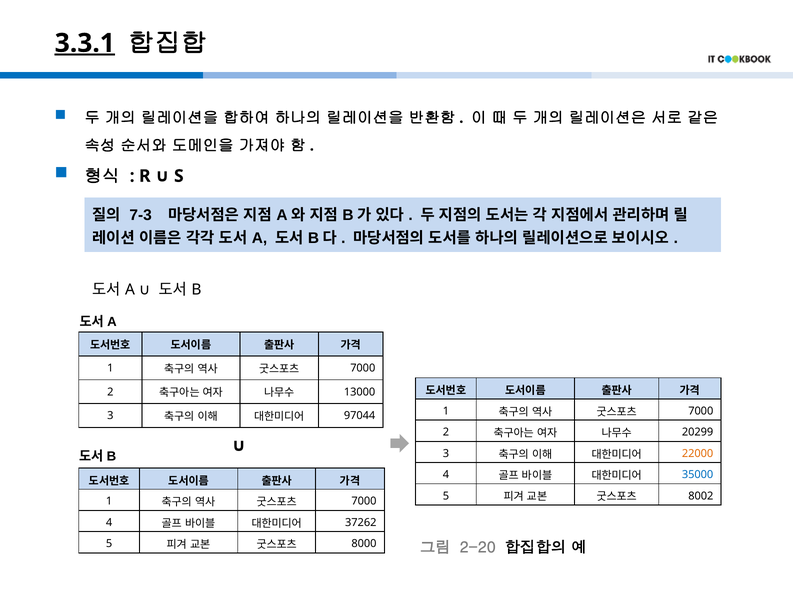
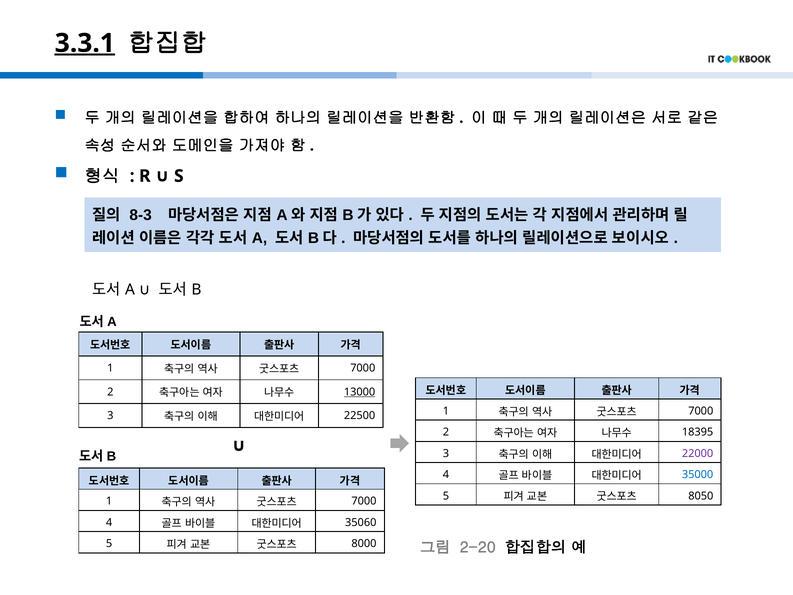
7-3: 7-3 -> 8-3
13000 underline: none -> present
97044: 97044 -> 22500
20299: 20299 -> 18395
22000 colour: orange -> purple
8002: 8002 -> 8050
37262: 37262 -> 35060
